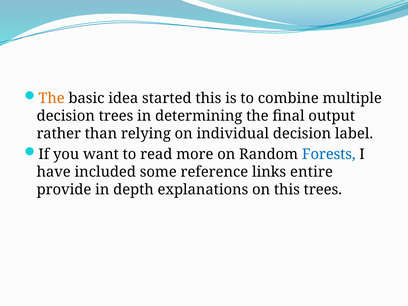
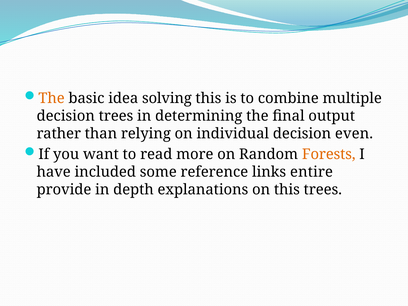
started: started -> solving
label: label -> even
Forests colour: blue -> orange
